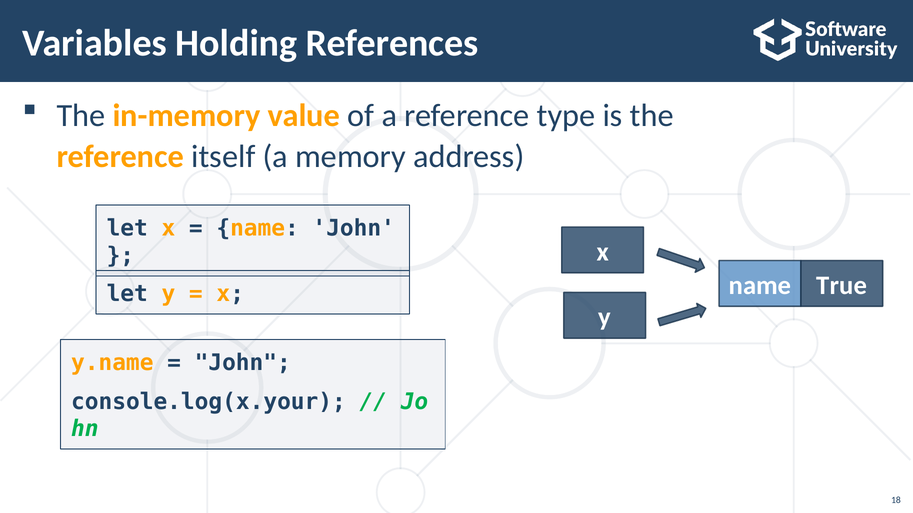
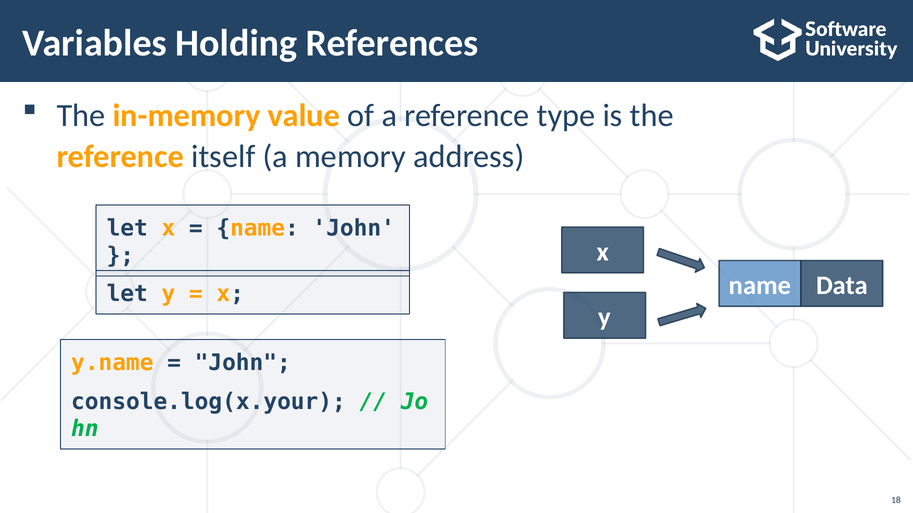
True: True -> Data
